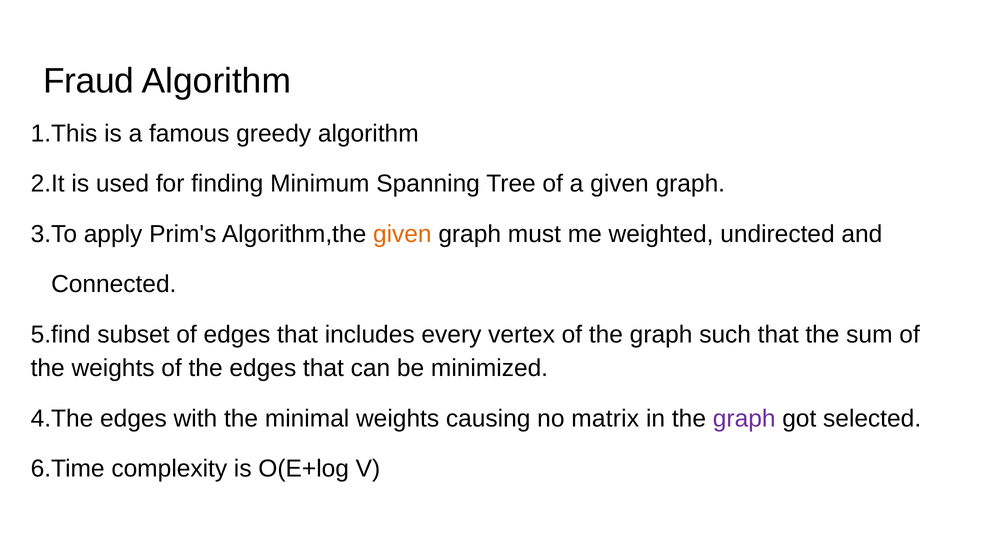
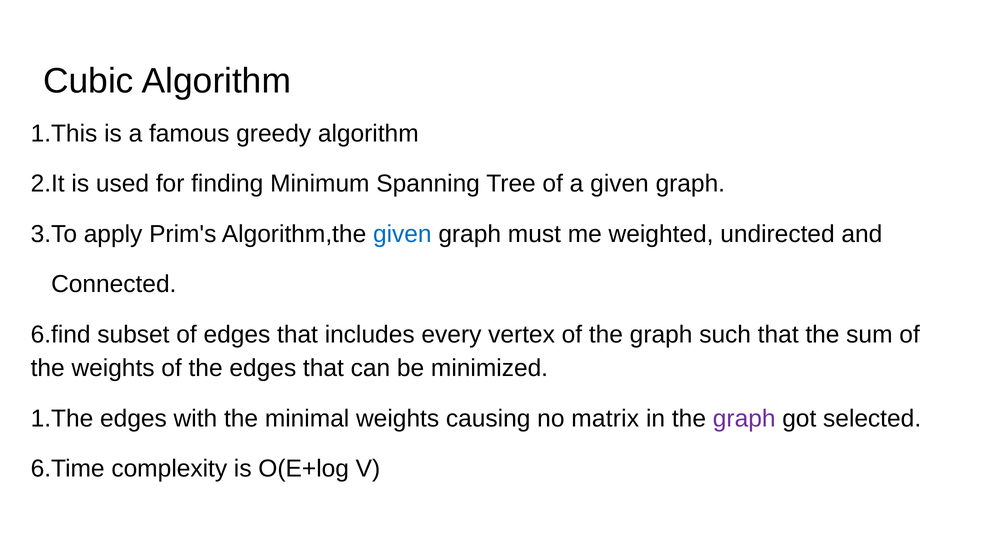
Fraud: Fraud -> Cubic
given at (402, 234) colour: orange -> blue
5.find: 5.find -> 6.find
4.The: 4.The -> 1.The
